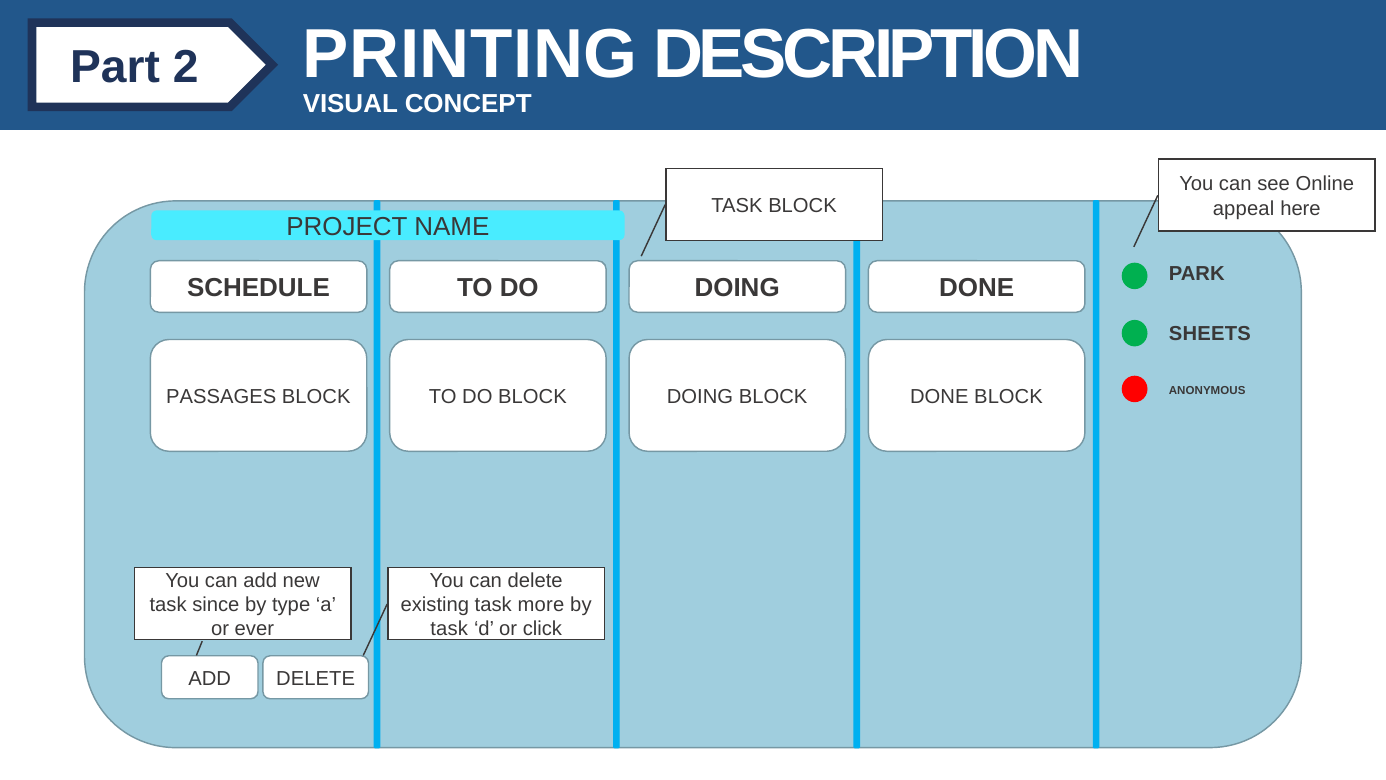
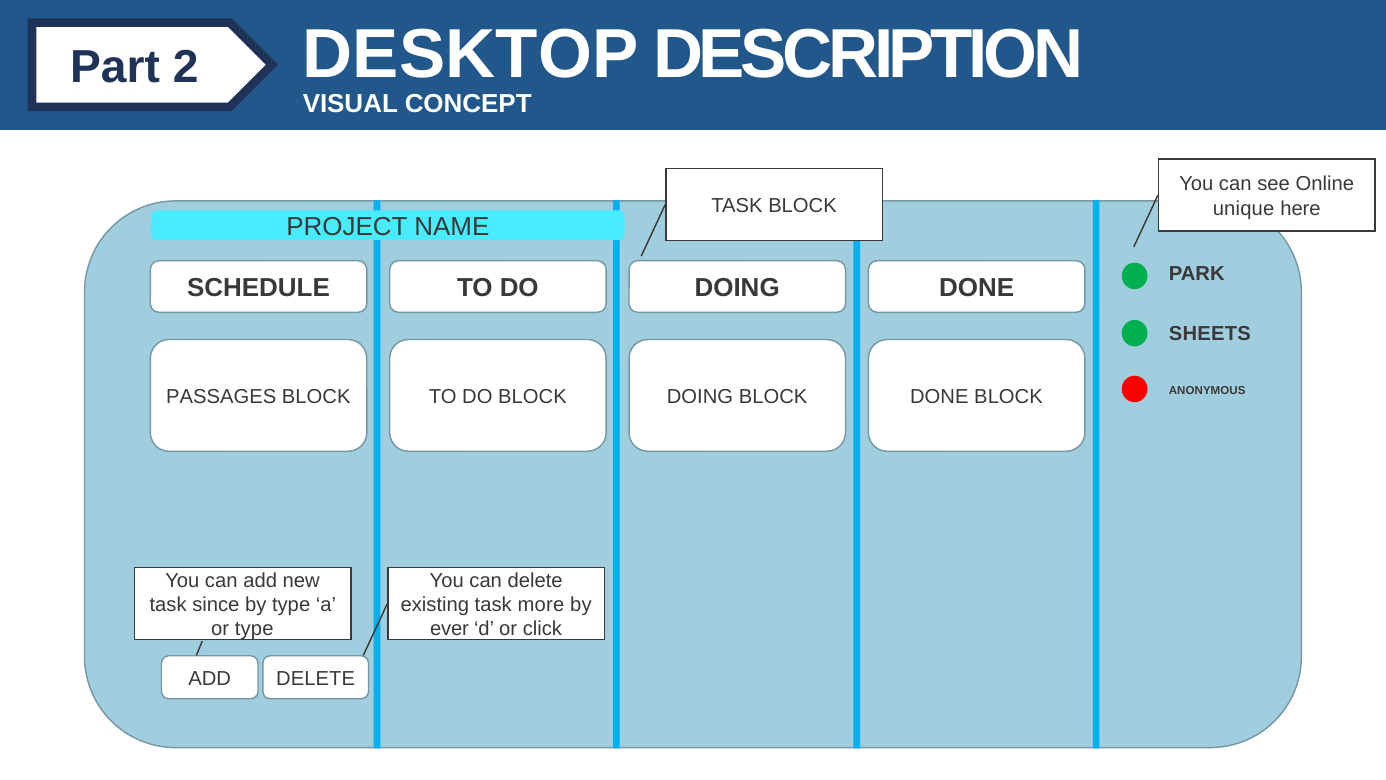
PRINTING: PRINTING -> DESKTOP
appeal: appeal -> unique
or ever: ever -> type
task at (449, 629): task -> ever
